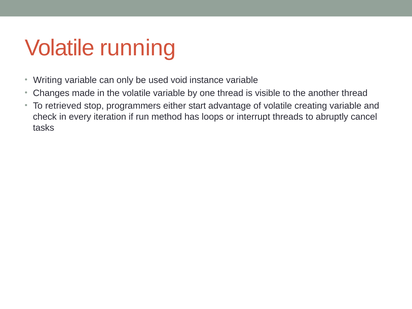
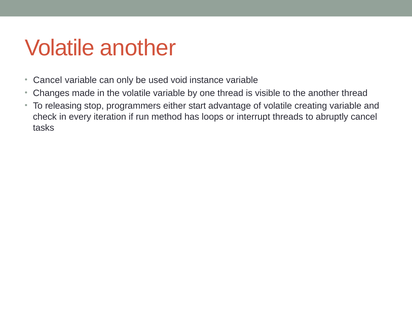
Volatile running: running -> another
Writing at (48, 80): Writing -> Cancel
retrieved: retrieved -> releasing
